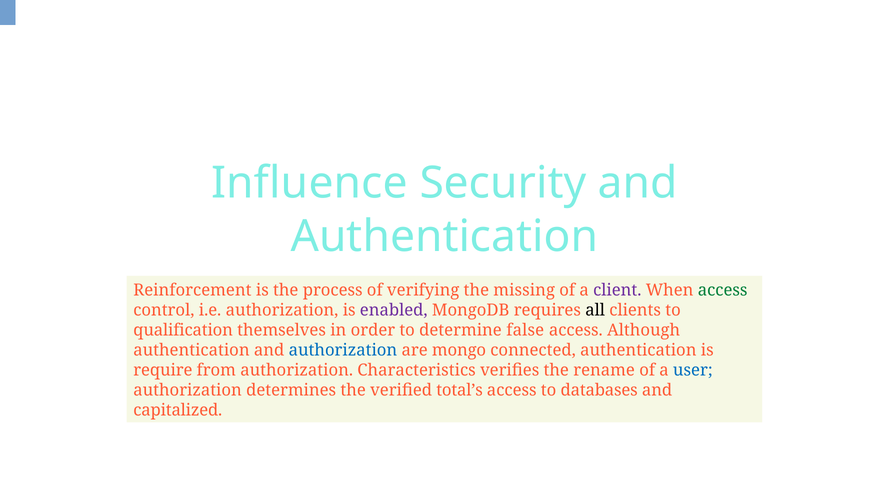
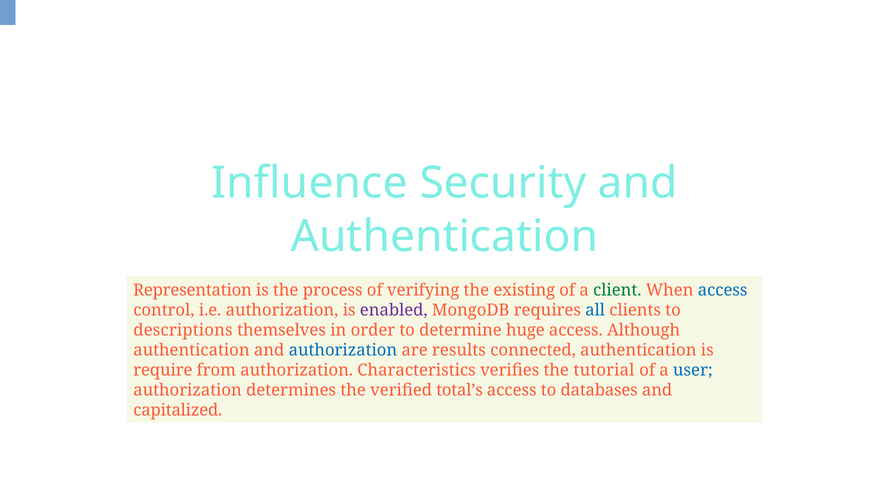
Reinforcement: Reinforcement -> Representation
missing: missing -> existing
client colour: purple -> green
access at (723, 290) colour: green -> blue
all colour: black -> blue
qualification: qualification -> descriptions
false: false -> huge
mongo: mongo -> results
rename: rename -> tutorial
